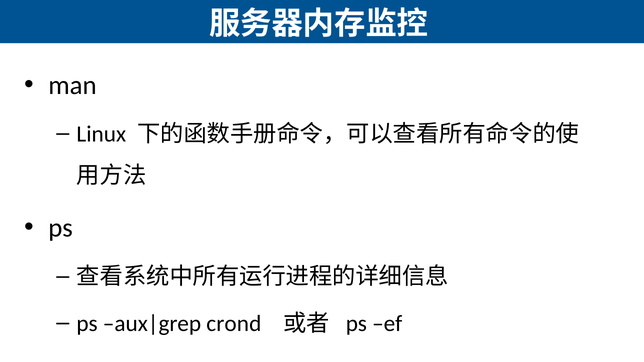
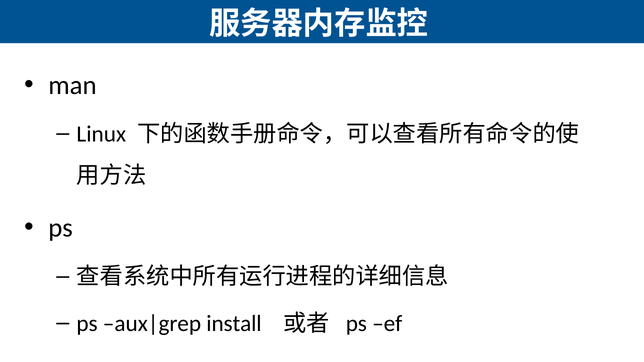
crond: crond -> install
